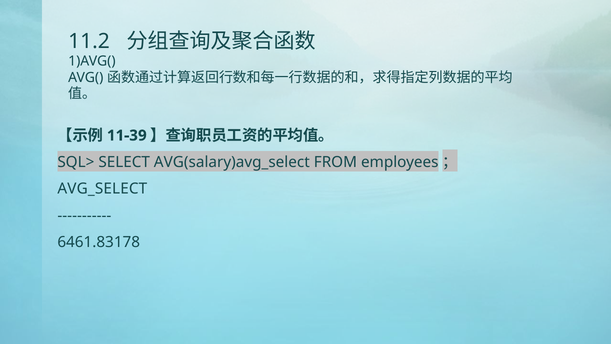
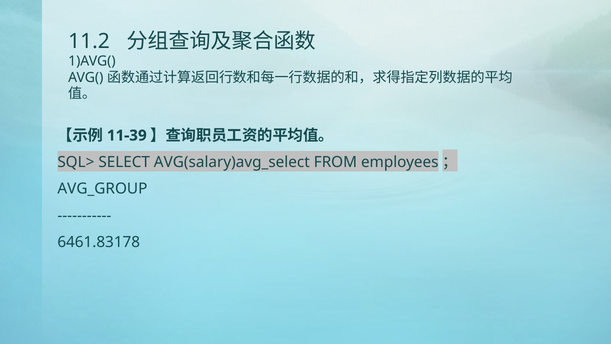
AVG_SELECT: AVG_SELECT -> AVG_GROUP
